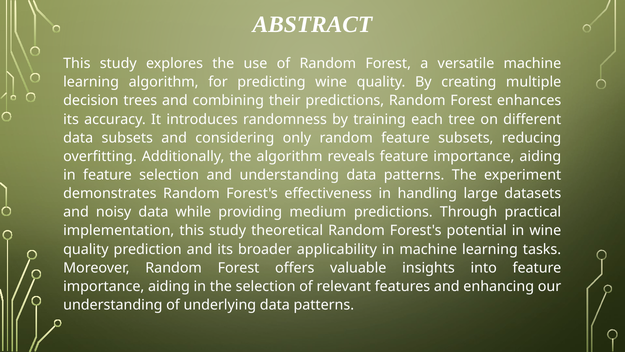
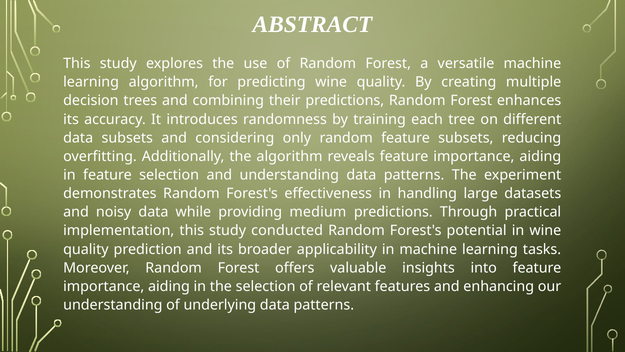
theoretical: theoretical -> conducted
